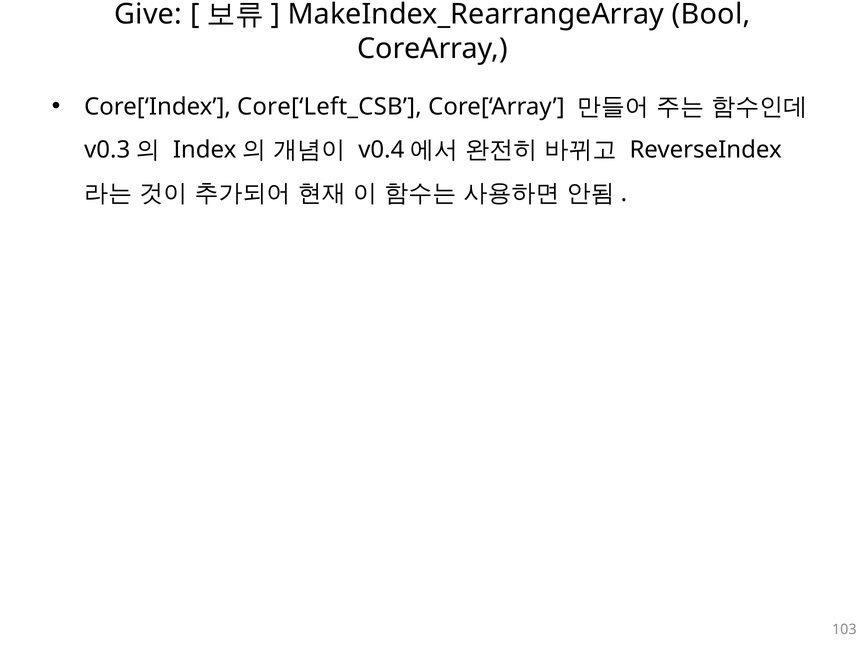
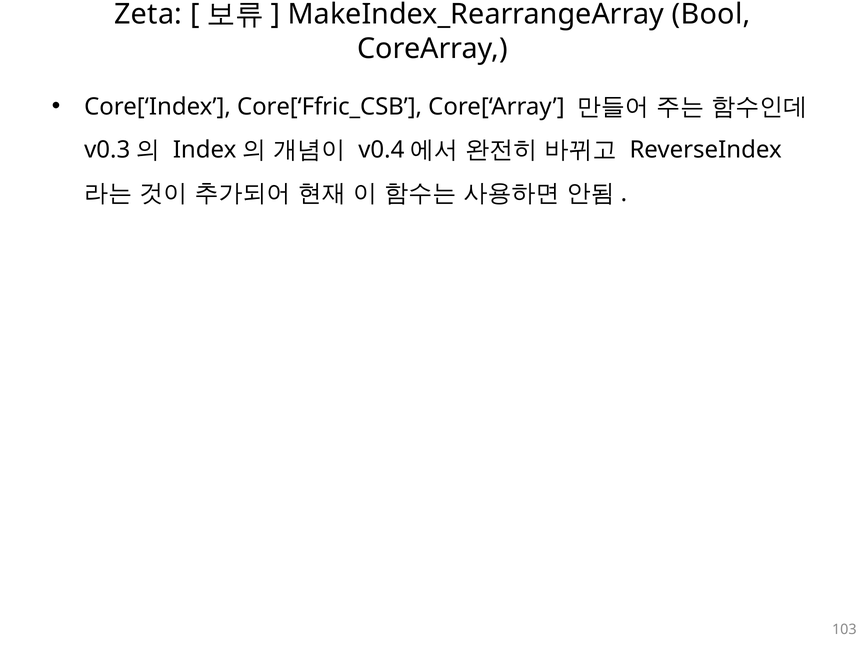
Give: Give -> Zeta
Core[‘Left_CSB: Core[‘Left_CSB -> Core[‘Ffric_CSB
